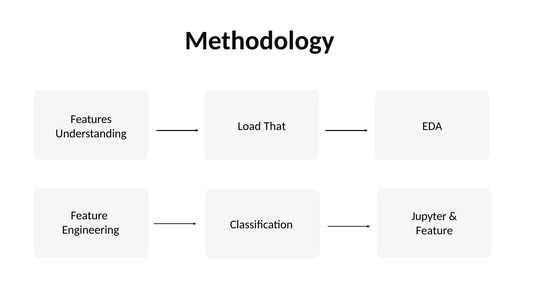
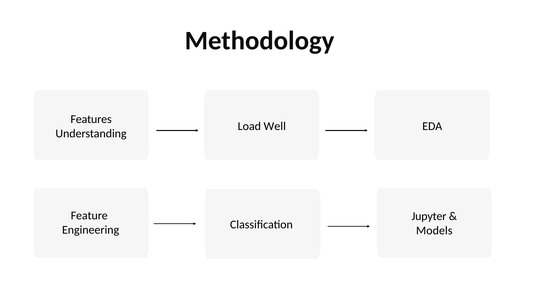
That: That -> Well
Feature at (434, 231): Feature -> Models
